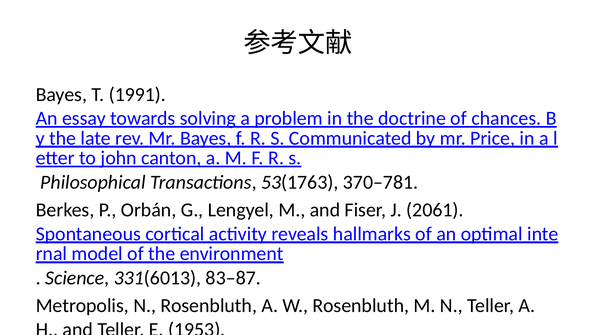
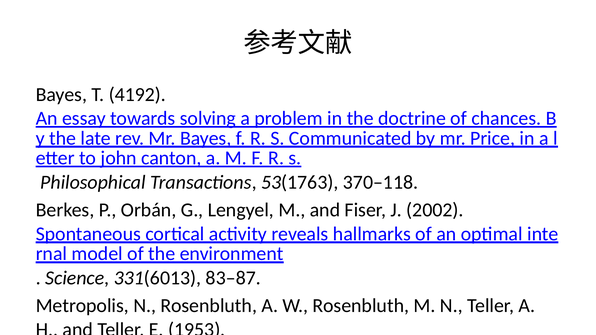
1991: 1991 -> 4192
370–781: 370–781 -> 370–118
2061: 2061 -> 2002
